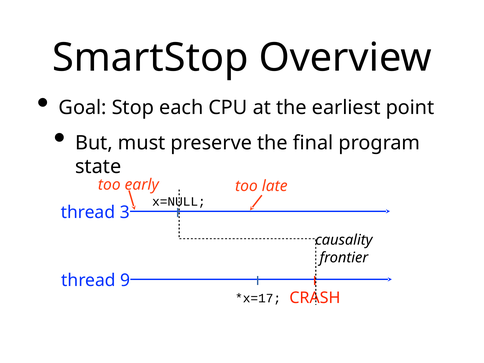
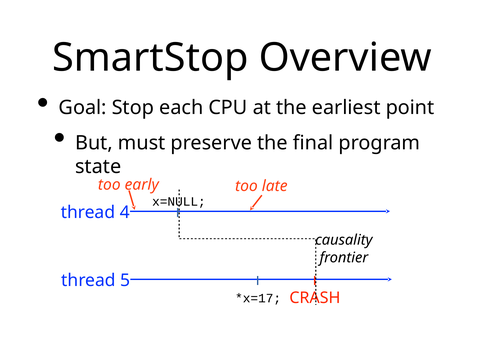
3: 3 -> 4
9: 9 -> 5
